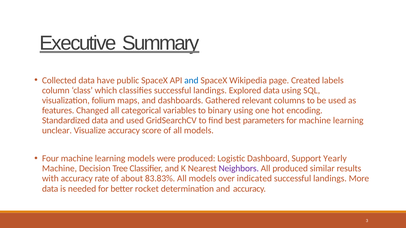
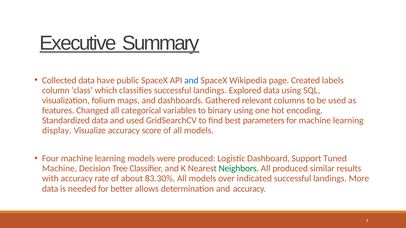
unclear: unclear -> display
Yearly: Yearly -> Tuned
Neighbors colour: purple -> green
83.83%: 83.83% -> 83.30%
rocket: rocket -> allows
